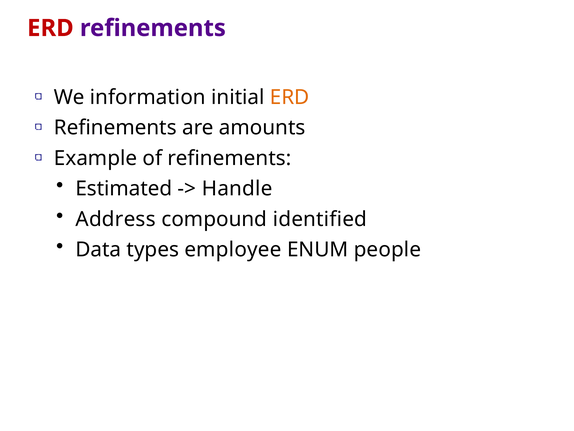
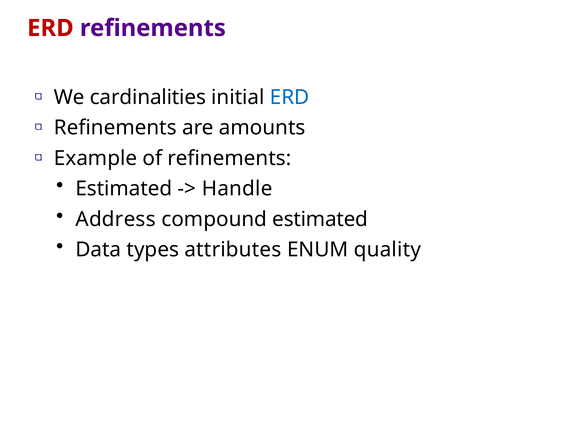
information: information -> cardinalities
ERD at (290, 97) colour: orange -> blue
compound identified: identified -> estimated
employee: employee -> attributes
people: people -> quality
